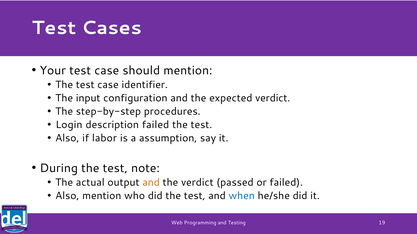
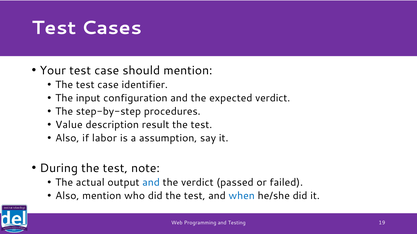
Login: Login -> Value
description failed: failed -> result
and at (151, 183) colour: orange -> blue
